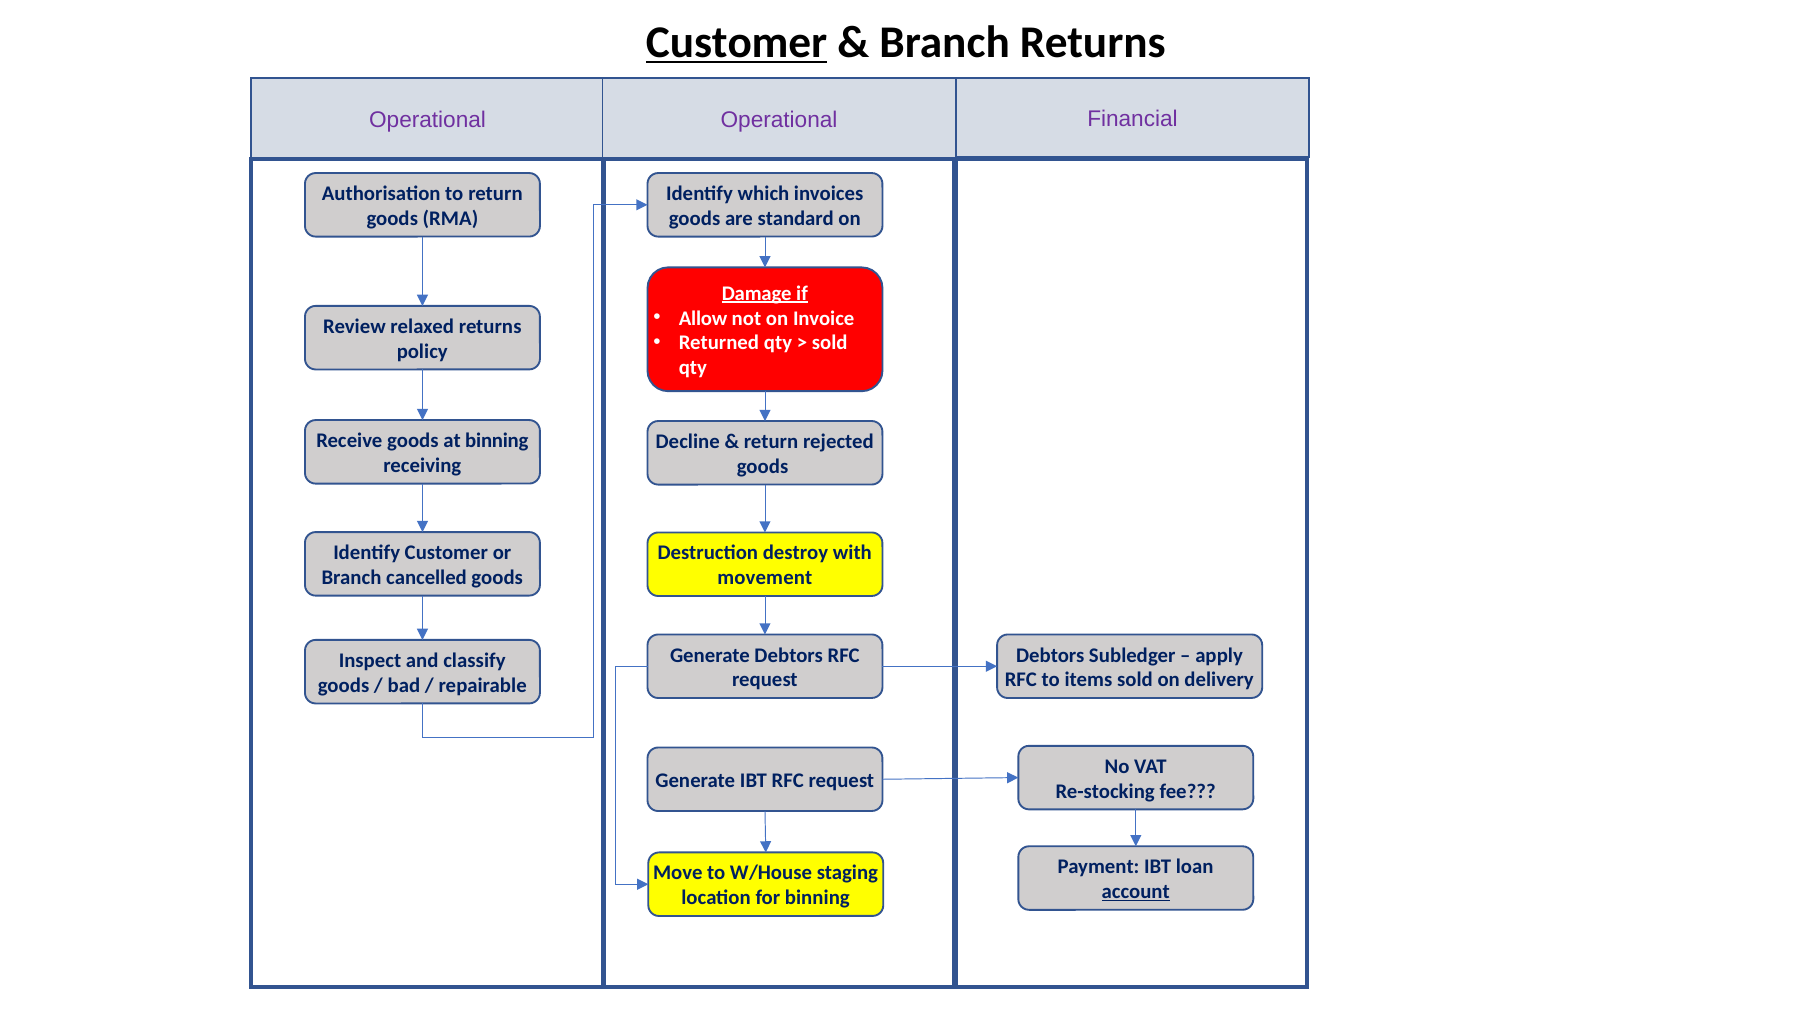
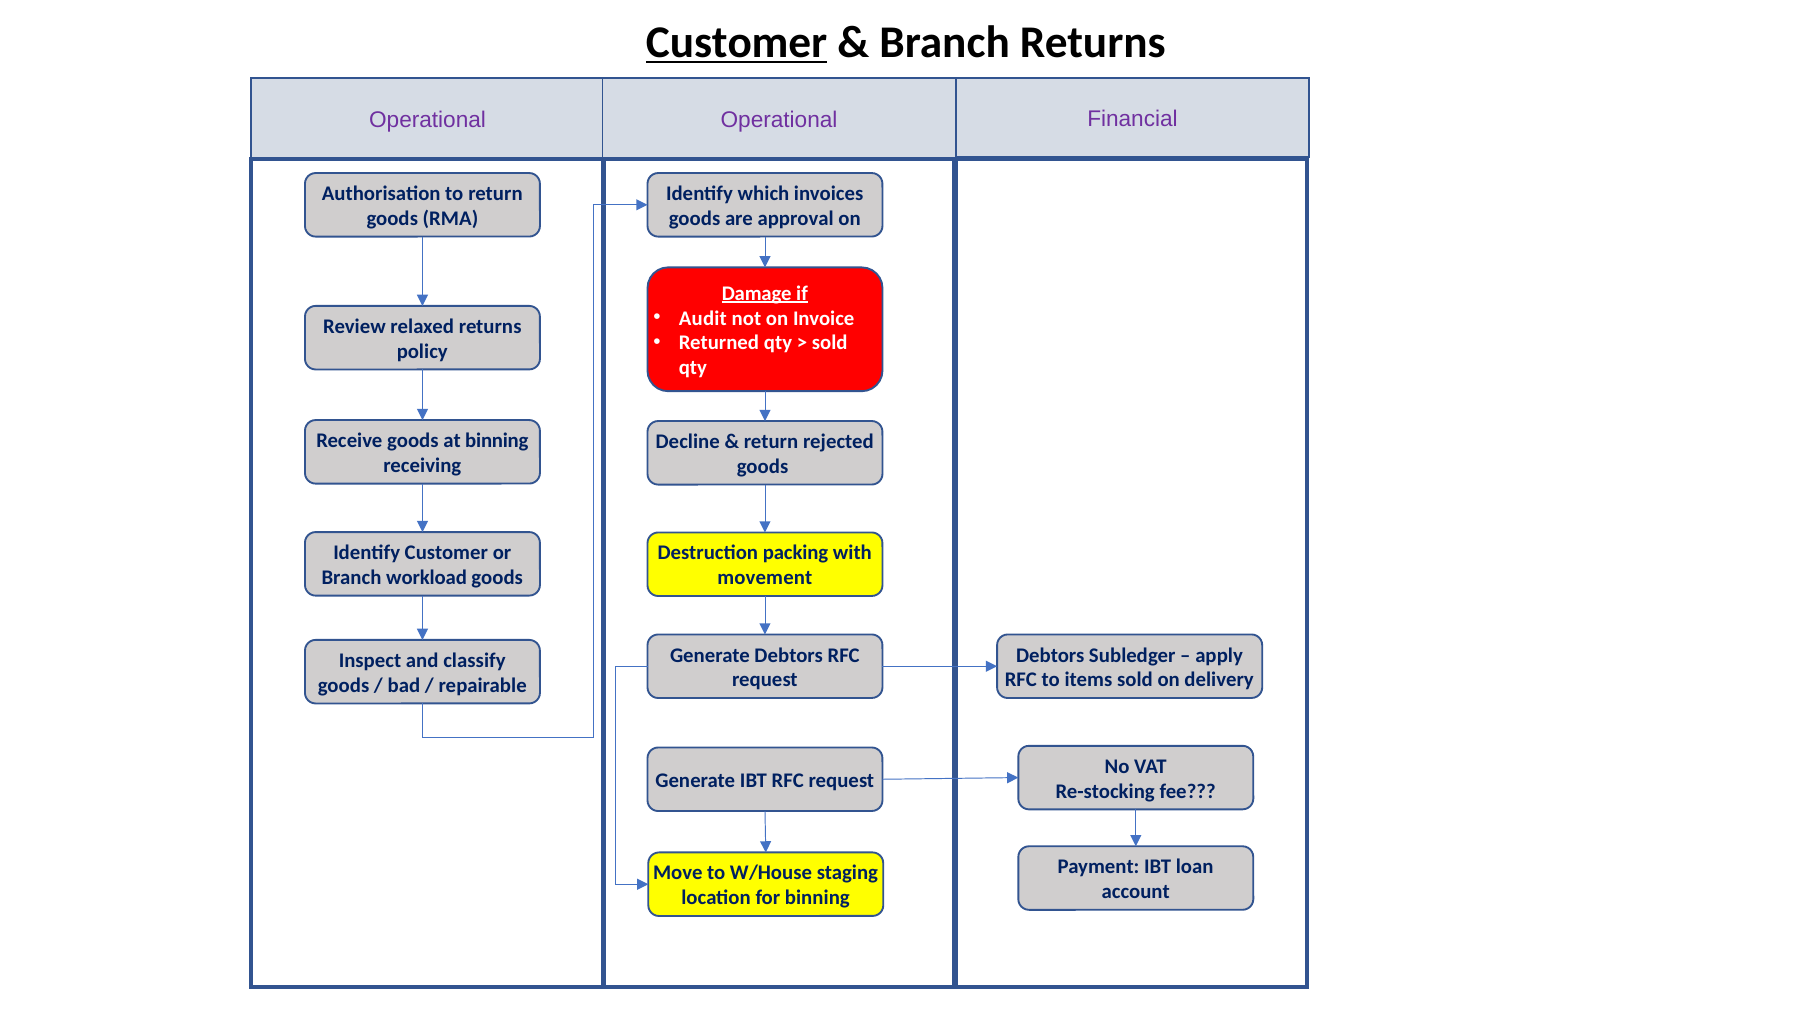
standard: standard -> approval
Allow: Allow -> Audit
destroy: destroy -> packing
cancelled: cancelled -> workload
account underline: present -> none
